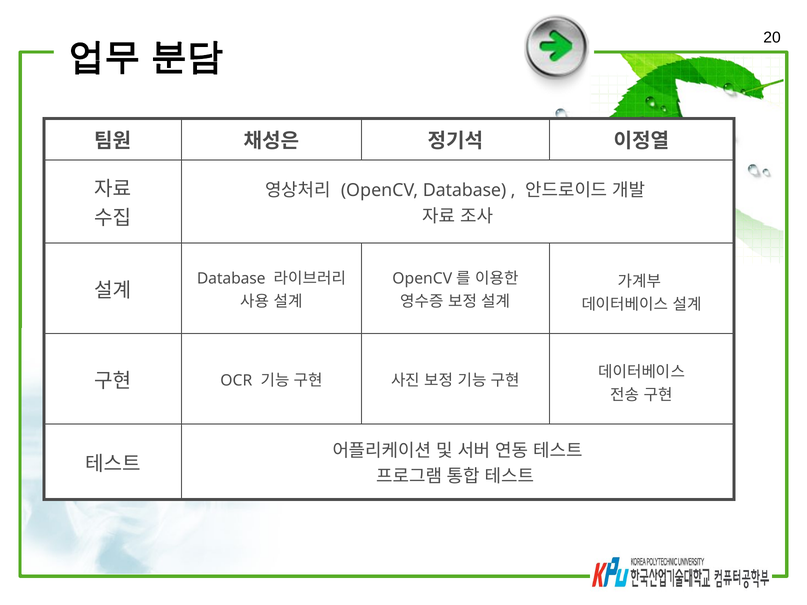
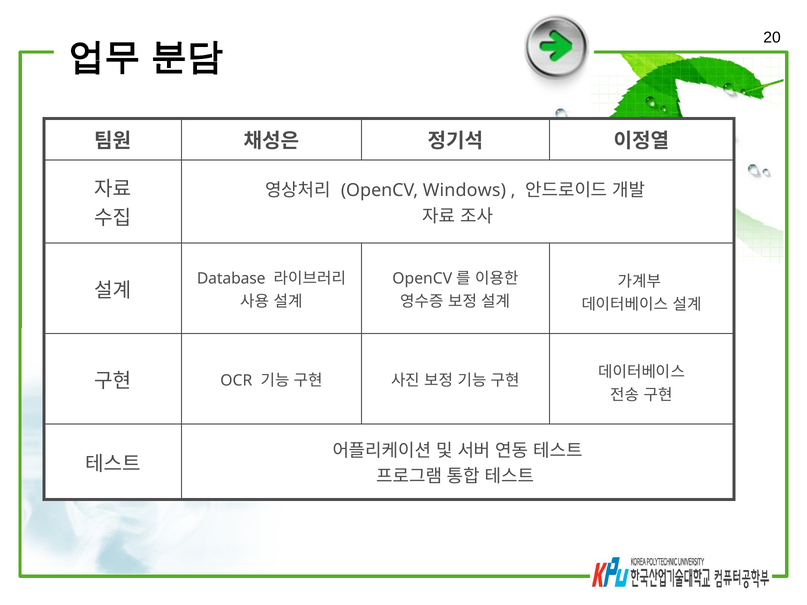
OpenCV Database: Database -> Windows
